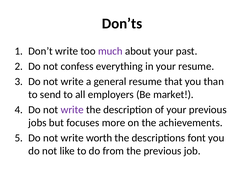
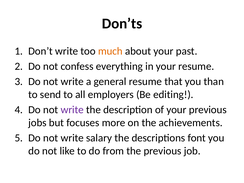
much colour: purple -> orange
market: market -> editing
worth: worth -> salary
